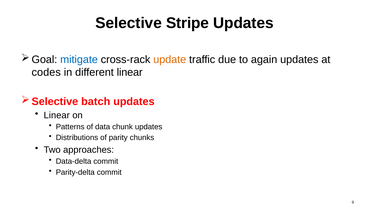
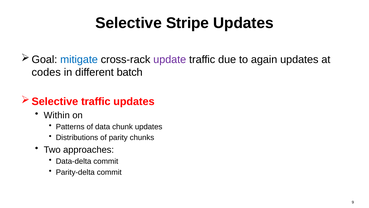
update colour: orange -> purple
different linear: linear -> batch
batch at (96, 101): batch -> traffic
Linear at (57, 115): Linear -> Within
